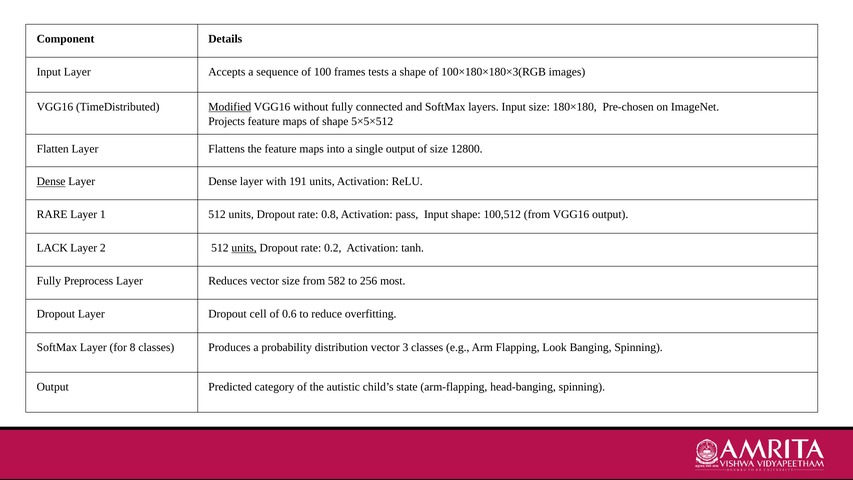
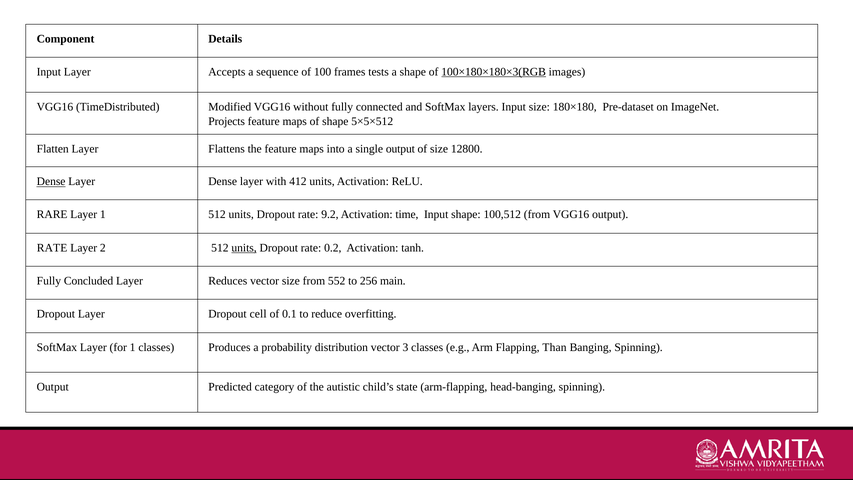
100×180×180×3(RGB underline: none -> present
Modified underline: present -> none
Pre-chosen: Pre-chosen -> Pre-dataset
191: 191 -> 412
0.8: 0.8 -> 9.2
pass: pass -> time
LACK at (52, 248): LACK -> RATE
Preprocess: Preprocess -> Concluded
582: 582 -> 552
most: most -> main
0.6: 0.6 -> 0.1
for 8: 8 -> 1
Look: Look -> Than
